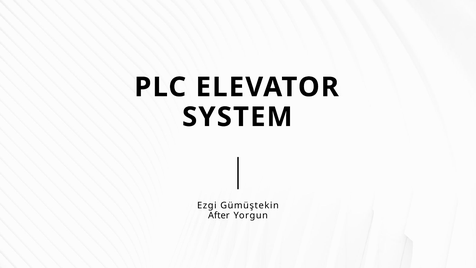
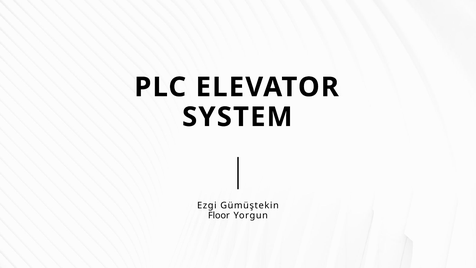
After: After -> Floor
